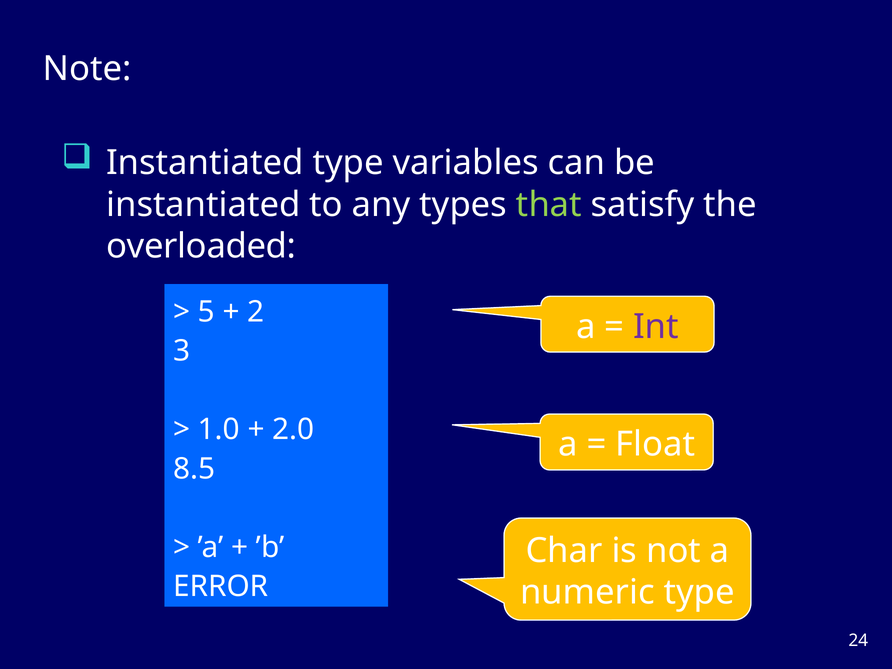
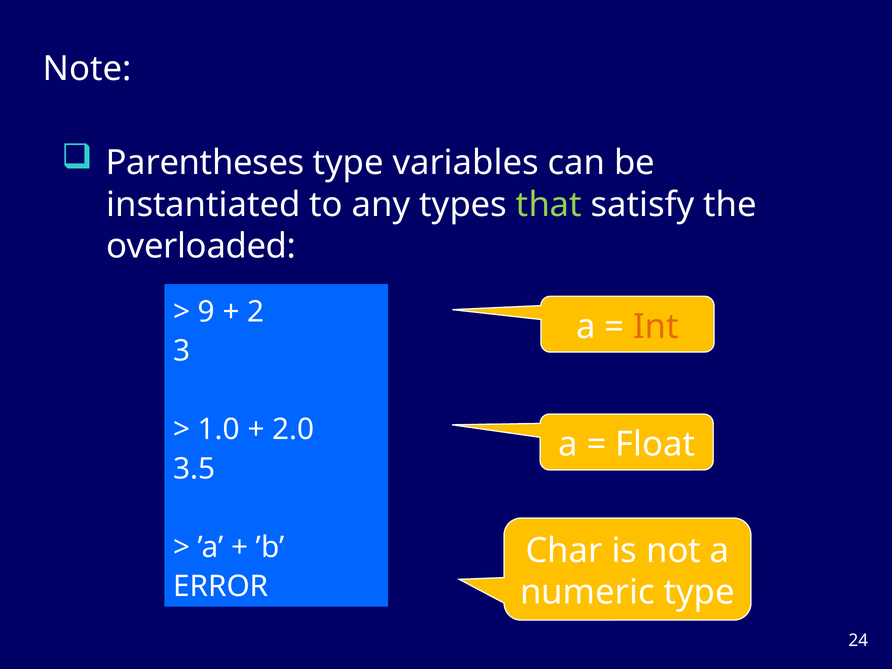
Instantiated at (205, 163): Instantiated -> Parentheses
5: 5 -> 9
Int colour: purple -> orange
8.5: 8.5 -> 3.5
